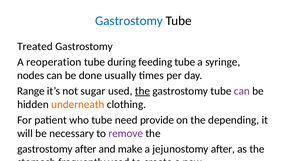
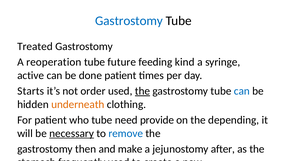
during: during -> future
feeding tube: tube -> kind
nodes: nodes -> active
done usually: usually -> patient
Range: Range -> Starts
sugar: sugar -> order
can at (242, 91) colour: purple -> blue
necessary underline: none -> present
remove colour: purple -> blue
gastrostomy after: after -> then
